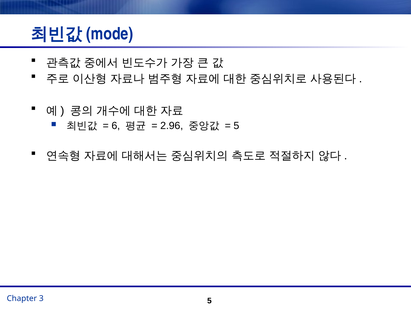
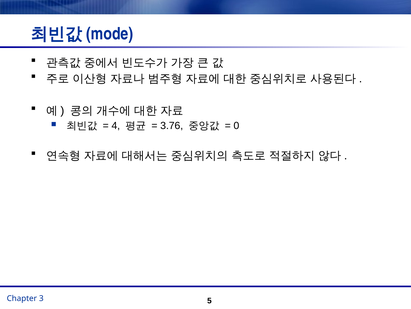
6: 6 -> 4
2.96: 2.96 -> 3.76
5 at (236, 125): 5 -> 0
